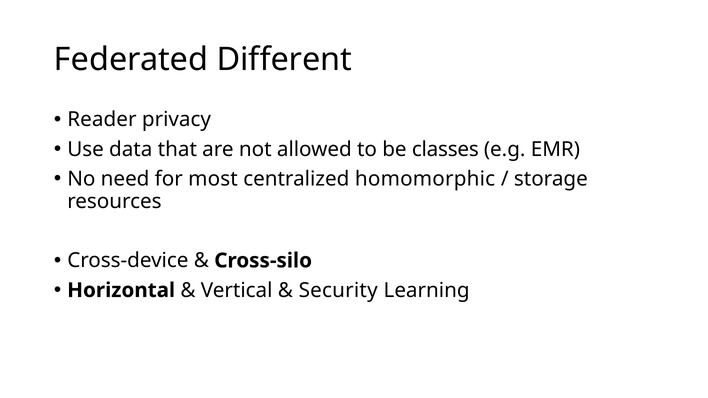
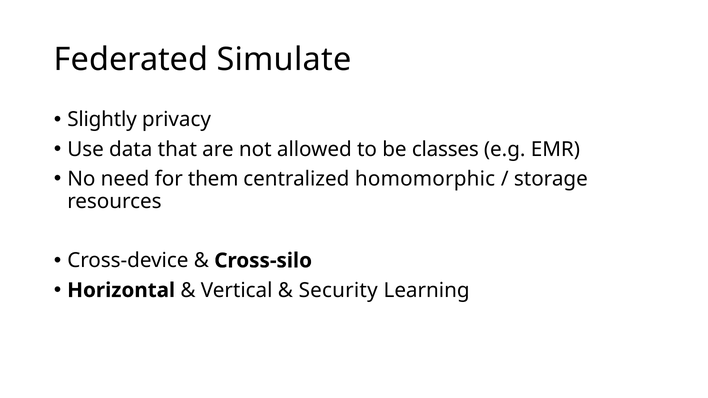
Different: Different -> Simulate
Reader: Reader -> Slightly
most: most -> them
